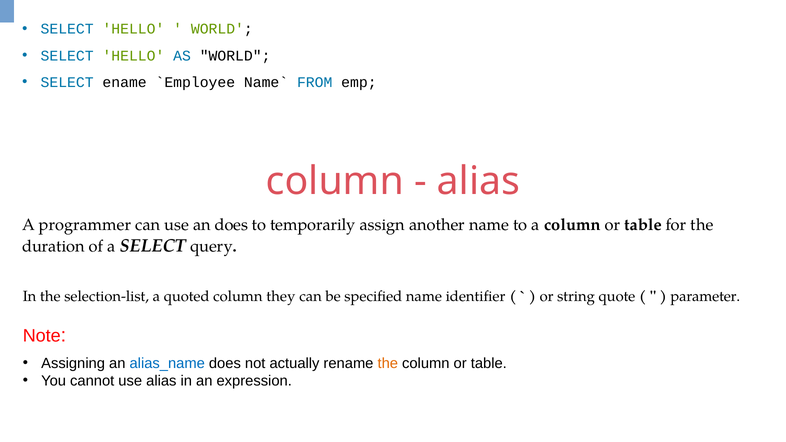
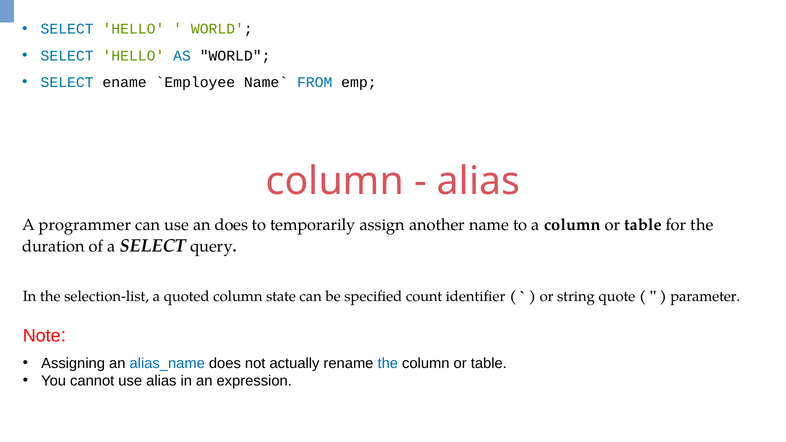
they: they -> state
specified name: name -> count
the at (388, 363) colour: orange -> blue
